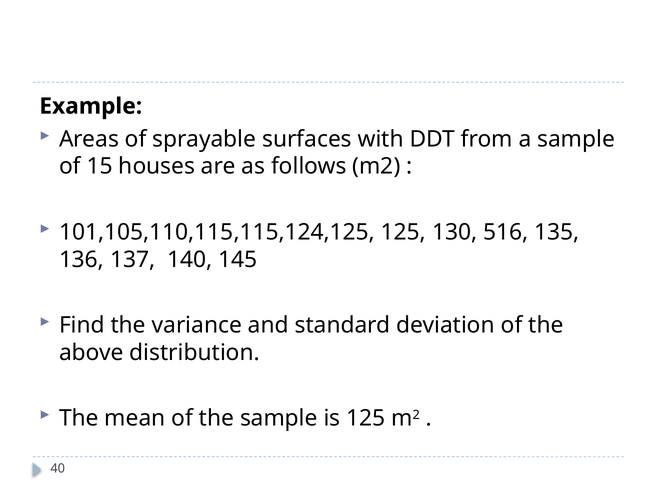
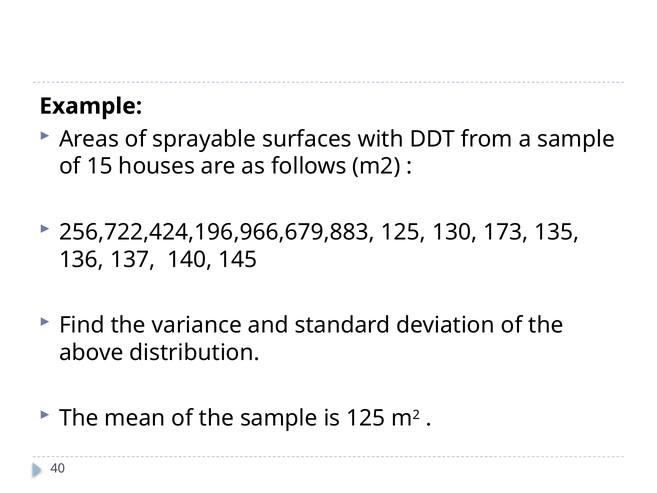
101,105,110,115,115,124,125: 101,105,110,115,115,124,125 -> 256,722,424,196,966,679,883
516: 516 -> 173
